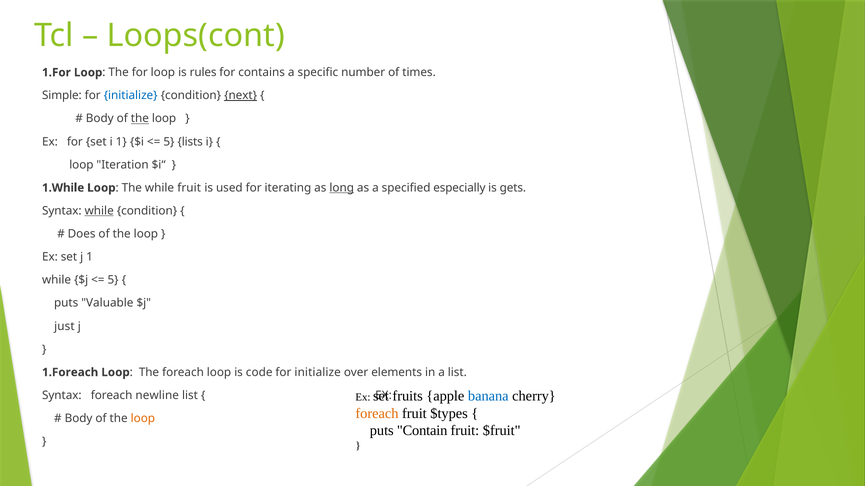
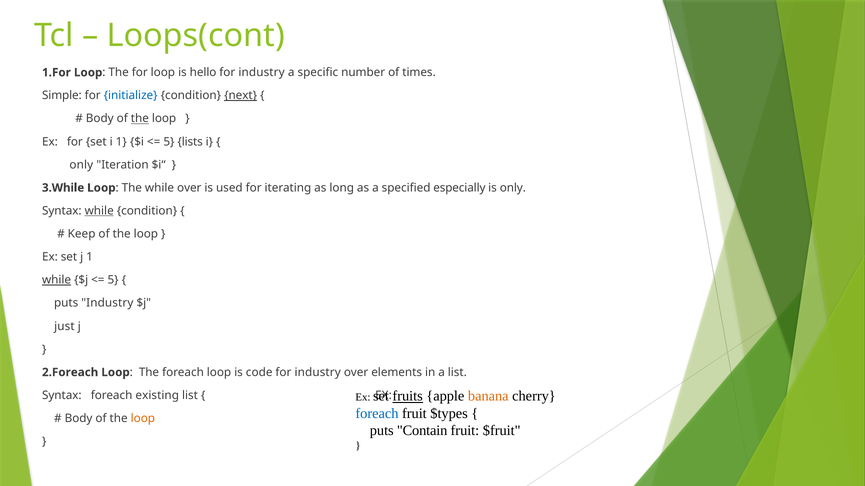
rules: rules -> hello
contains at (262, 73): contains -> industry
loop at (81, 165): loop -> only
1.While: 1.While -> 3.While
while fruit: fruit -> over
long underline: present -> none
is gets: gets -> only
Does: Does -> Keep
while at (57, 280) underline: none -> present
puts Valuable: Valuable -> Industry
1.Foreach: 1.Foreach -> 2.Foreach
initialize at (318, 373): initialize -> industry
newline: newline -> existing
fruits underline: none -> present
banana colour: blue -> orange
foreach at (377, 414) colour: orange -> blue
